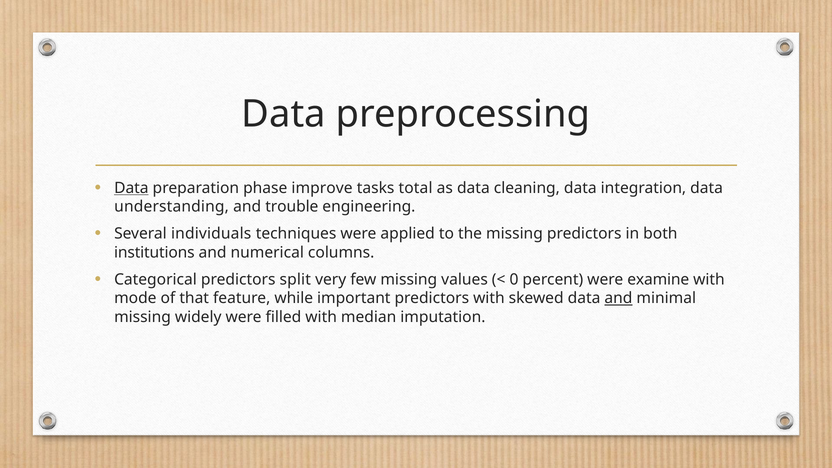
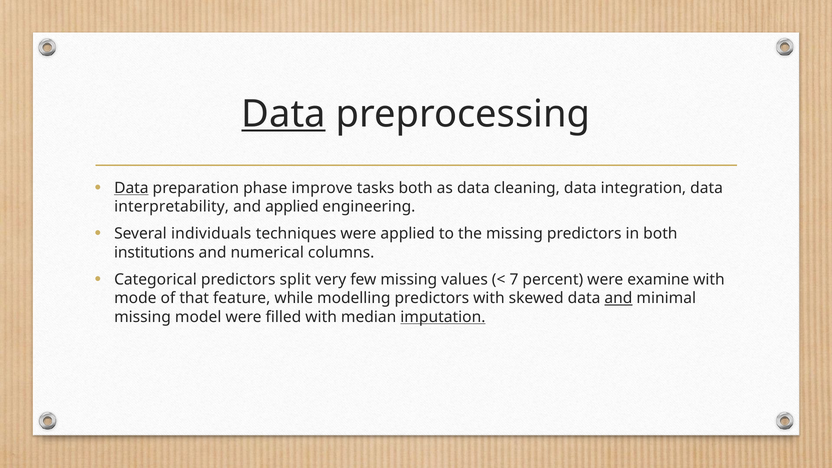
Data at (284, 114) underline: none -> present
tasks total: total -> both
understanding: understanding -> interpretability
and trouble: trouble -> applied
0: 0 -> 7
important: important -> modelling
widely: widely -> model
imputation underline: none -> present
